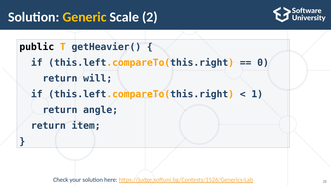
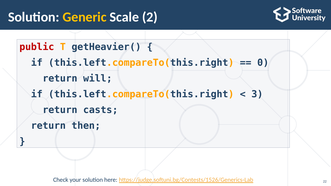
public colour: black -> red
1: 1 -> 3
angle: angle -> casts
item: item -> then
